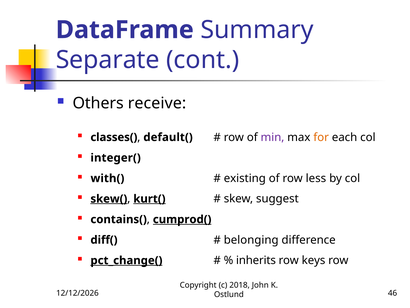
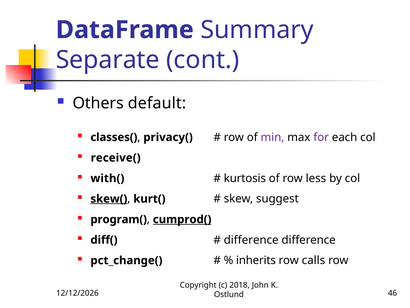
receive: receive -> default
default(: default( -> privacy(
for colour: orange -> purple
integer(: integer( -> receive(
existing: existing -> kurtosis
kurt( underline: present -> none
contains(: contains( -> program(
belonging at (251, 240): belonging -> difference
pct_change( underline: present -> none
keys: keys -> calls
